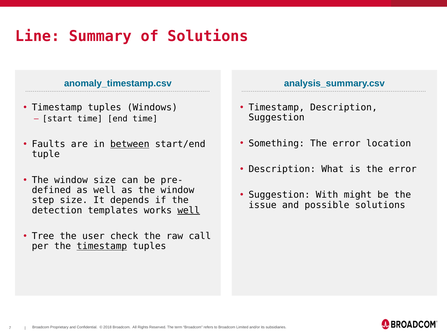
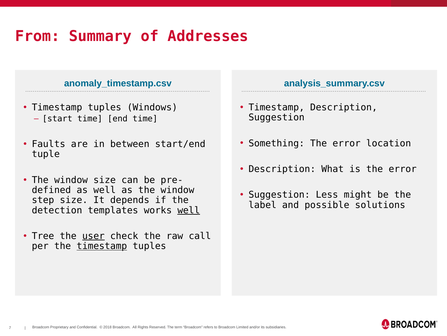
Line: Line -> From
of Solutions: Solutions -> Addresses
between underline: present -> none
With: With -> Less
issue: issue -> label
user underline: none -> present
